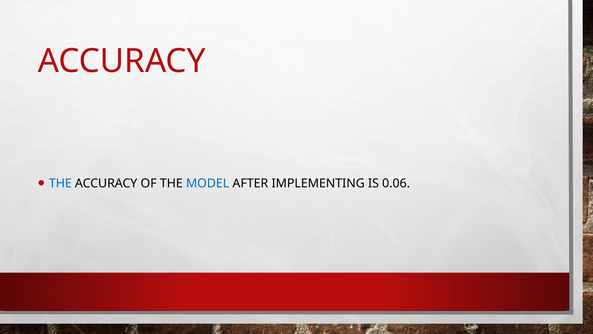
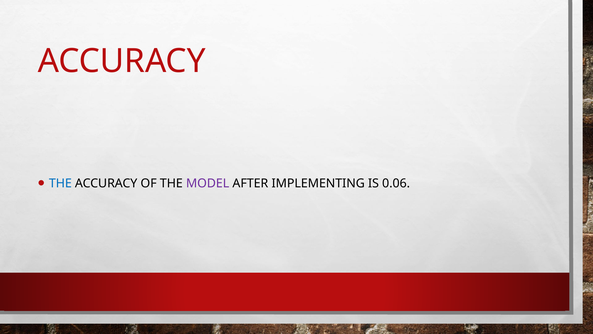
MODEL colour: blue -> purple
